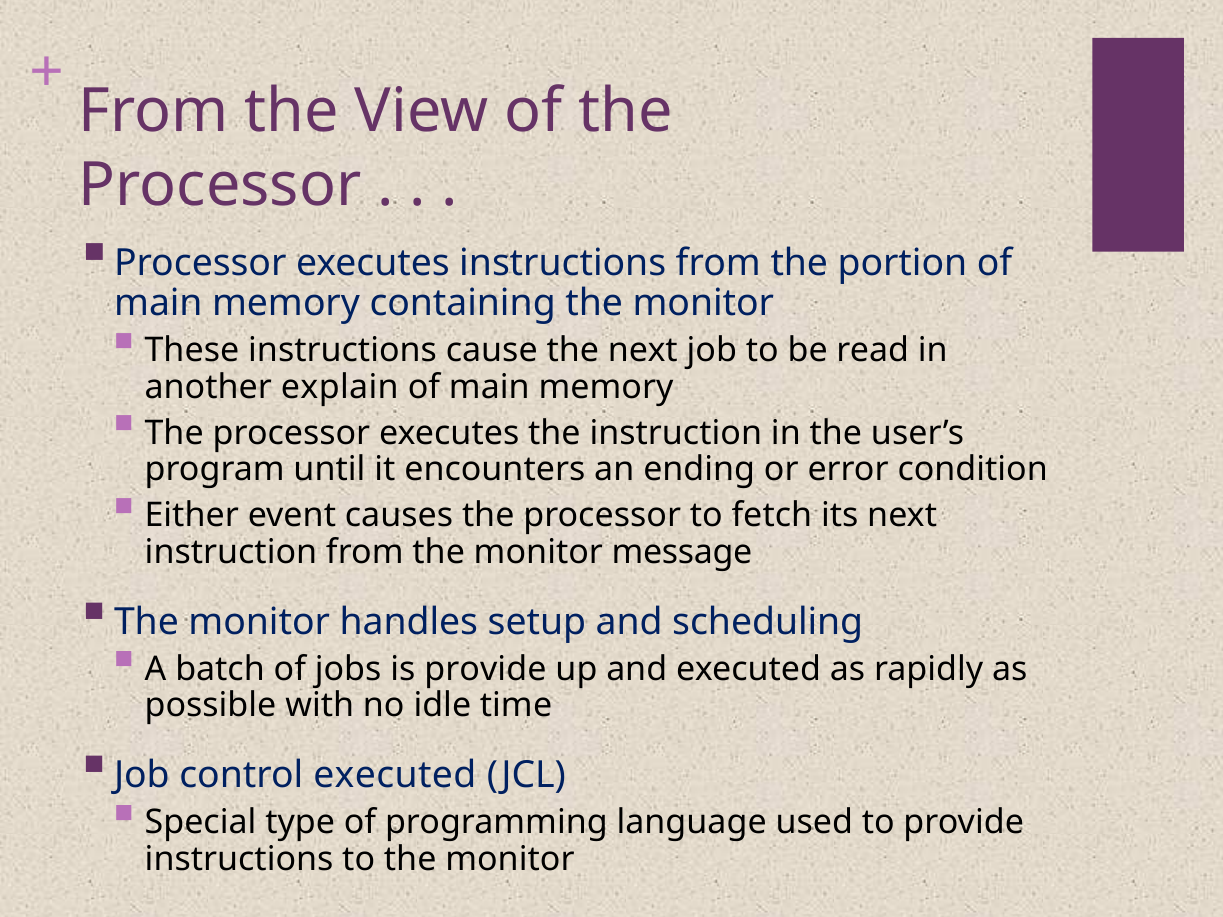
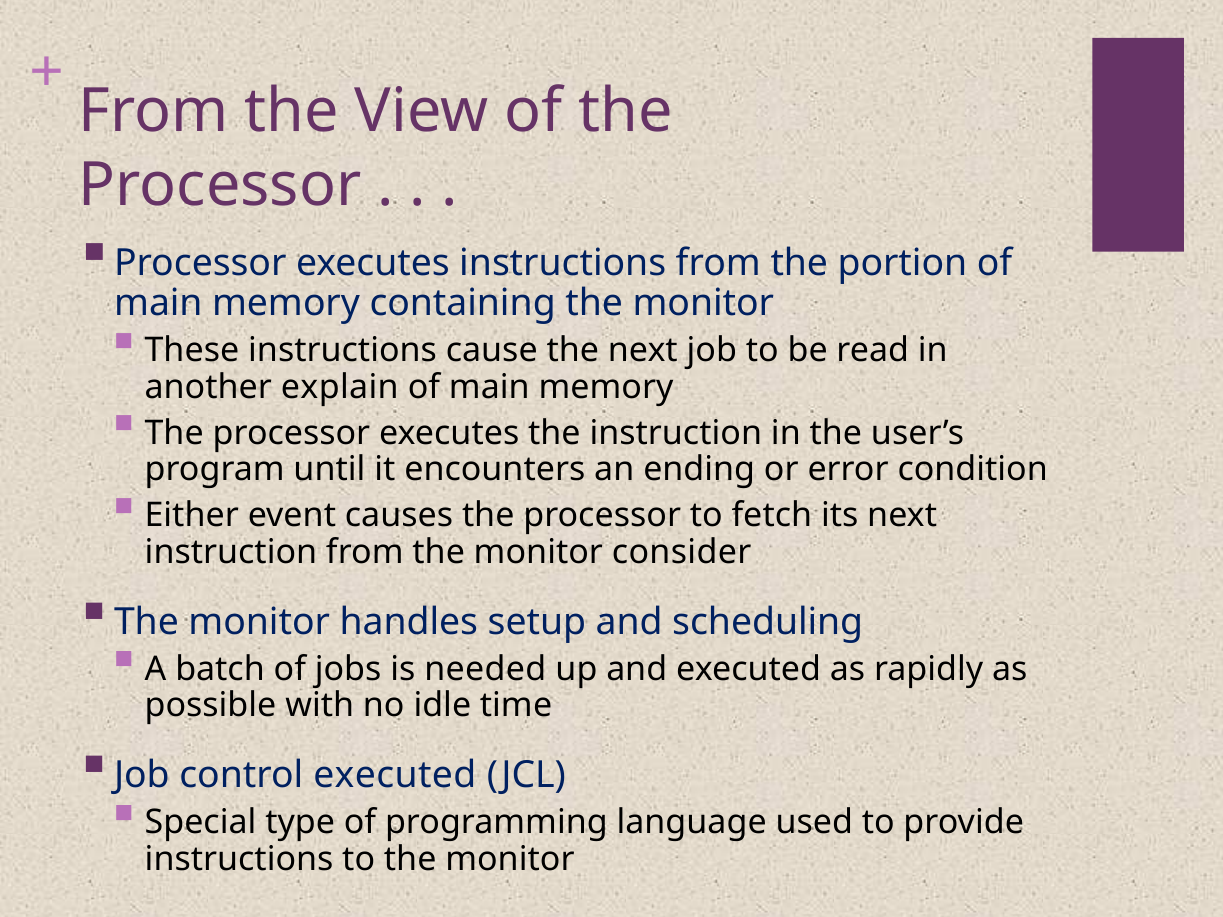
message: message -> consider
is provide: provide -> needed
